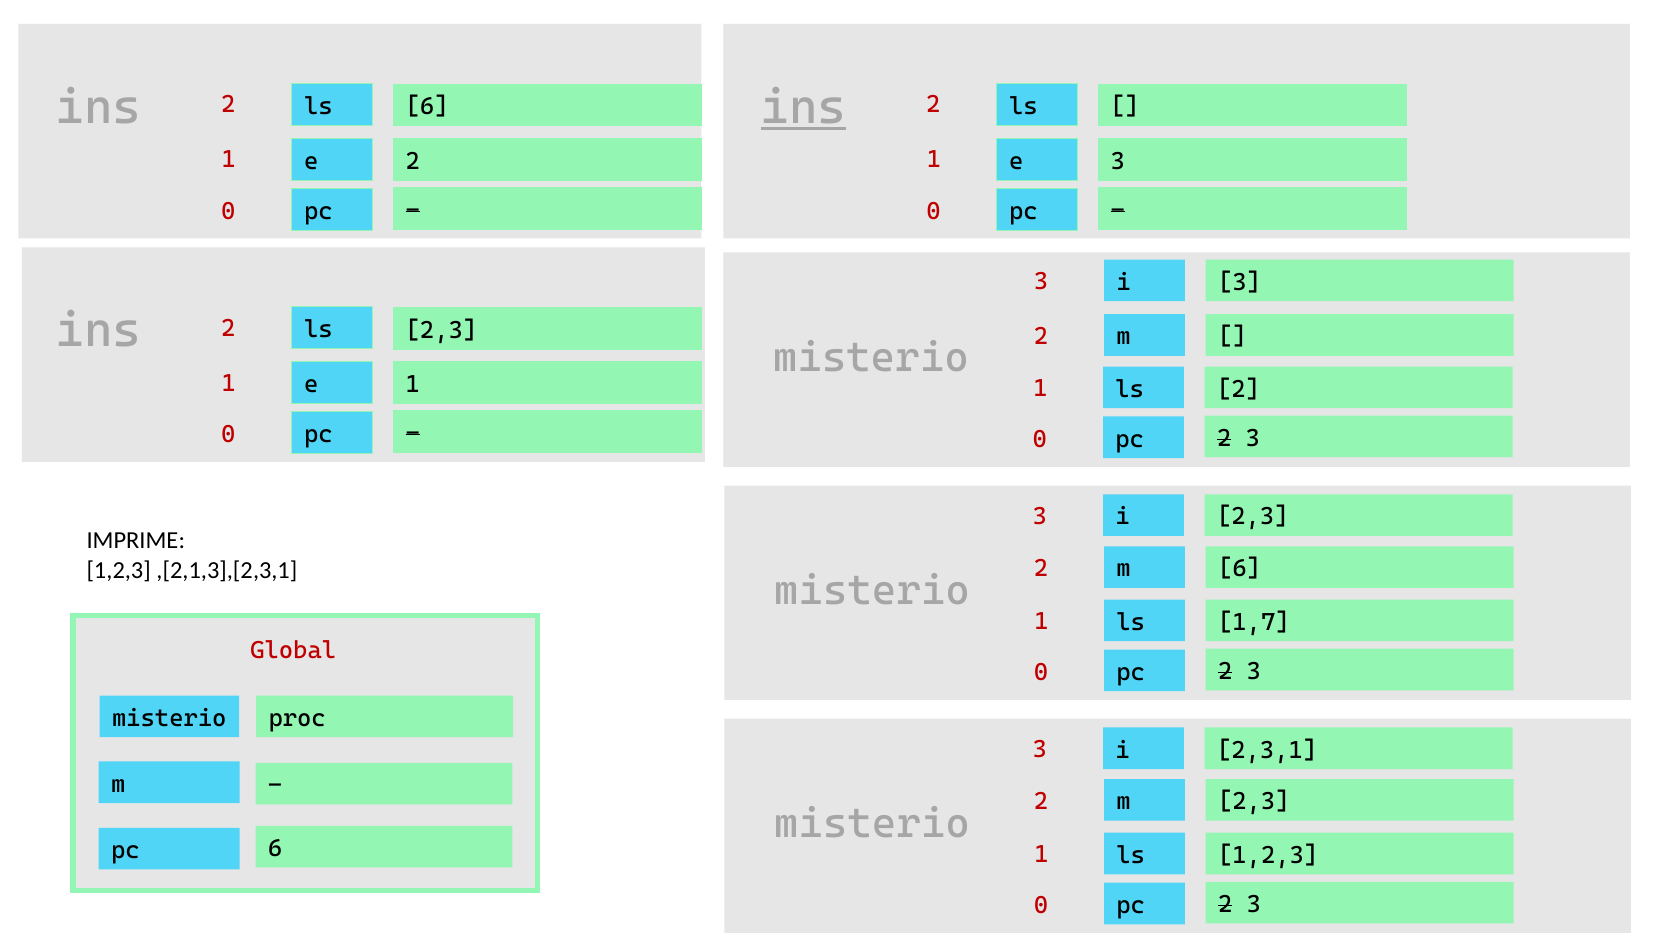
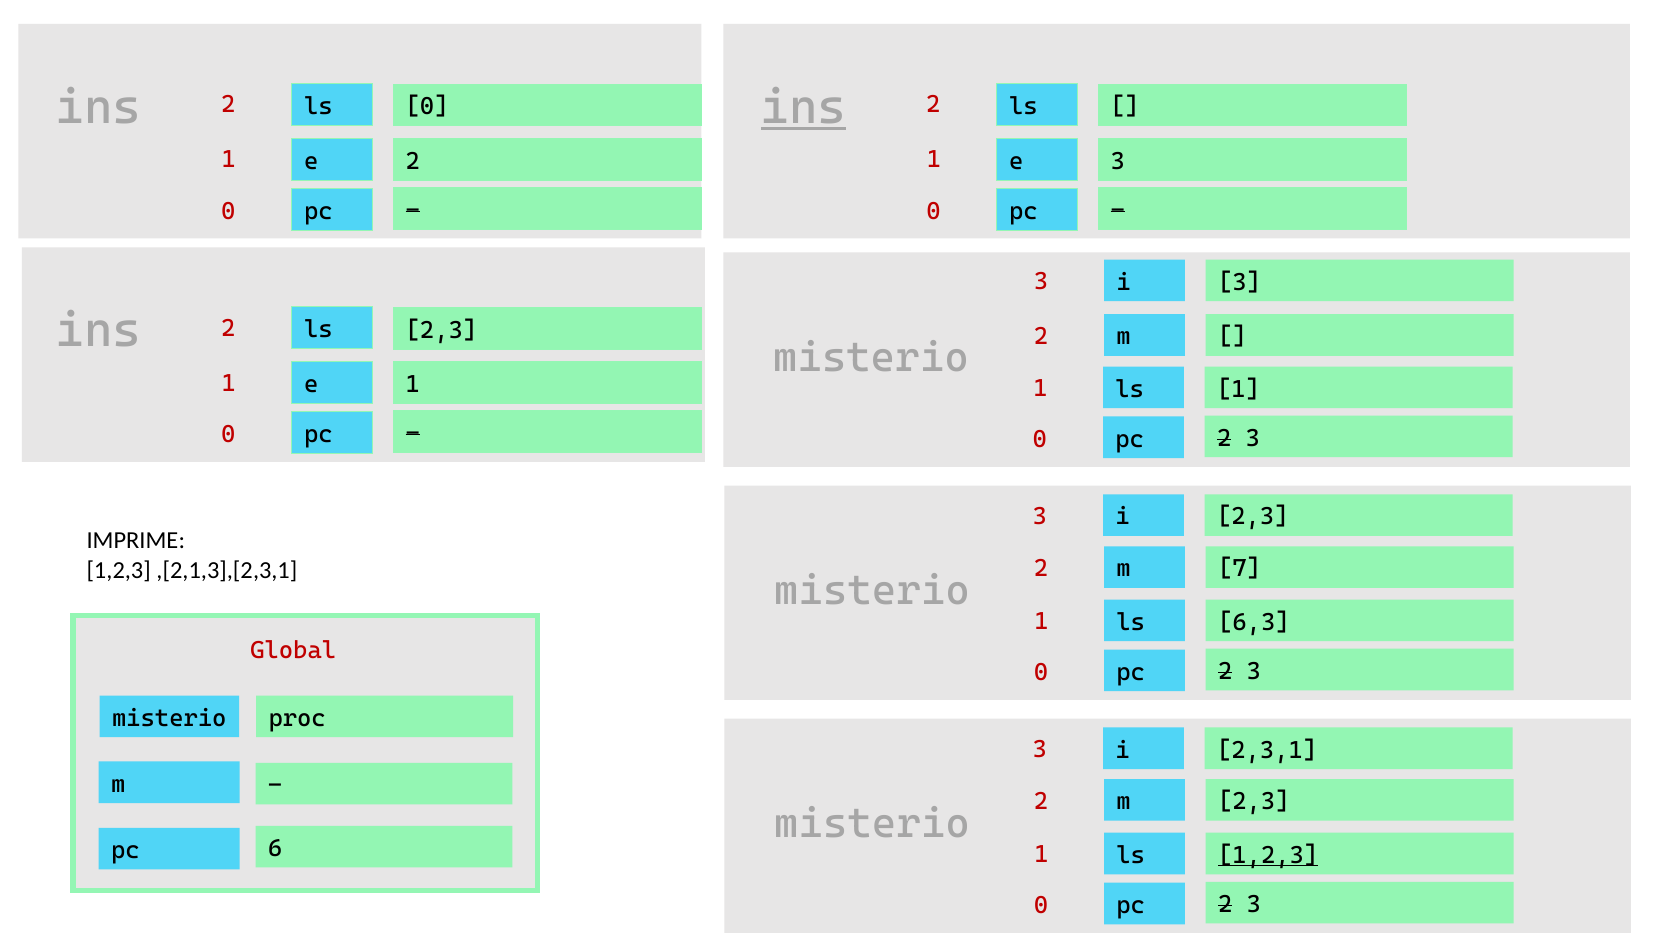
6 at (427, 107): 6 -> 0
2 at (1238, 389): 2 -> 1
m 6: 6 -> 7
1,7: 1,7 -> 6,3
1,2,3 at (1268, 856) underline: none -> present
